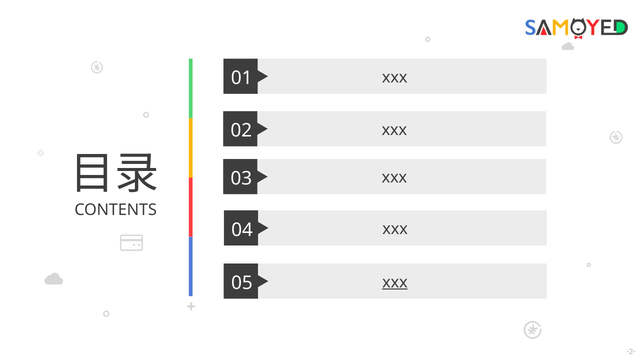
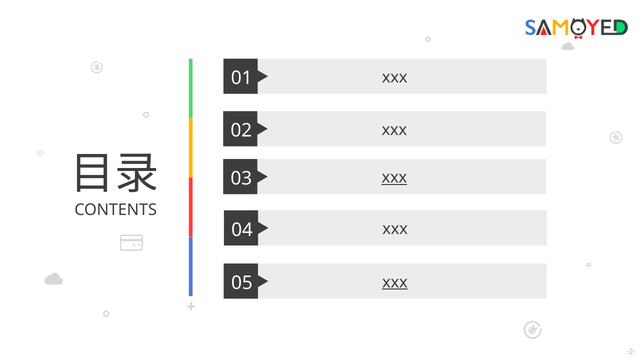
xxx at (394, 177) underline: none -> present
